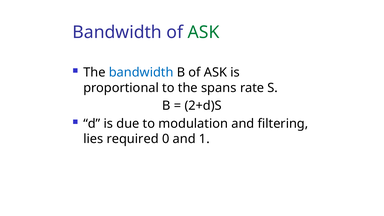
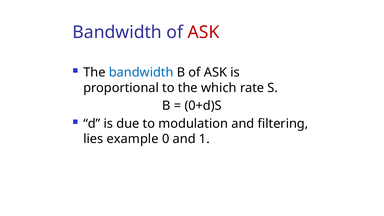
ASK at (204, 32) colour: green -> red
spans: spans -> which
2+d)S: 2+d)S -> 0+d)S
required: required -> example
